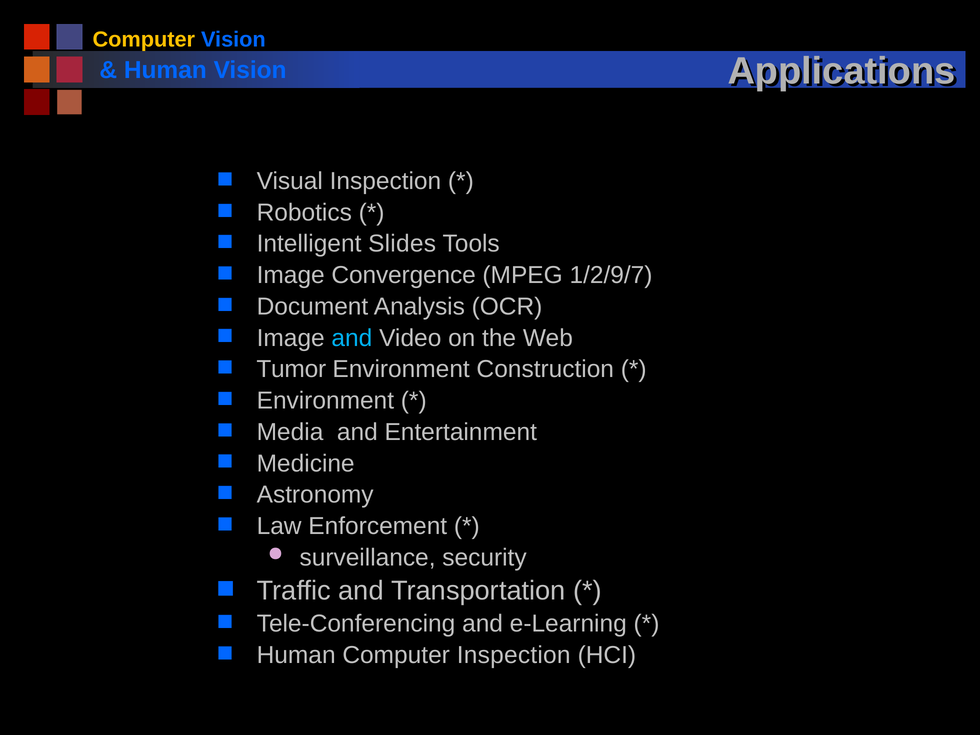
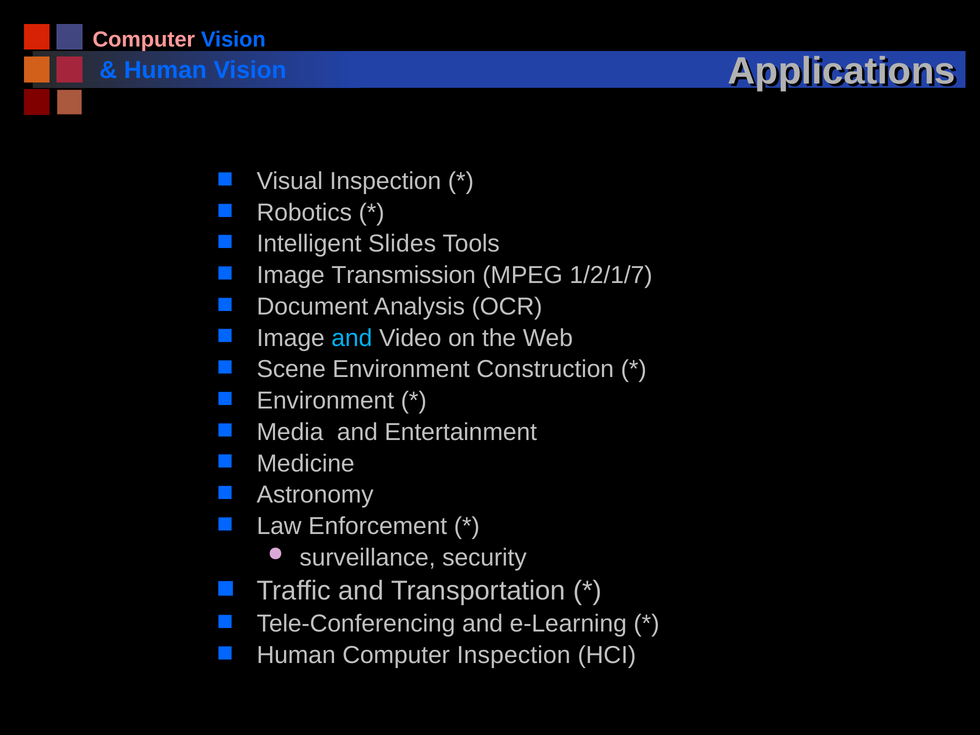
Computer at (144, 40) colour: yellow -> pink
Convergence: Convergence -> Transmission
1/2/9/7: 1/2/9/7 -> 1/2/1/7
Tumor: Tumor -> Scene
